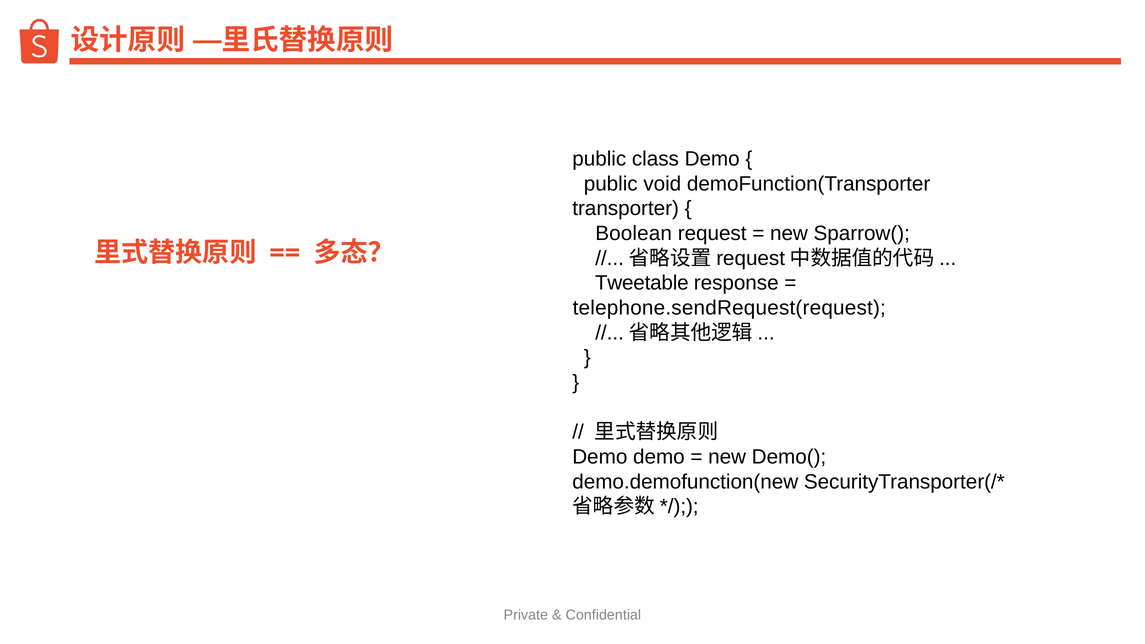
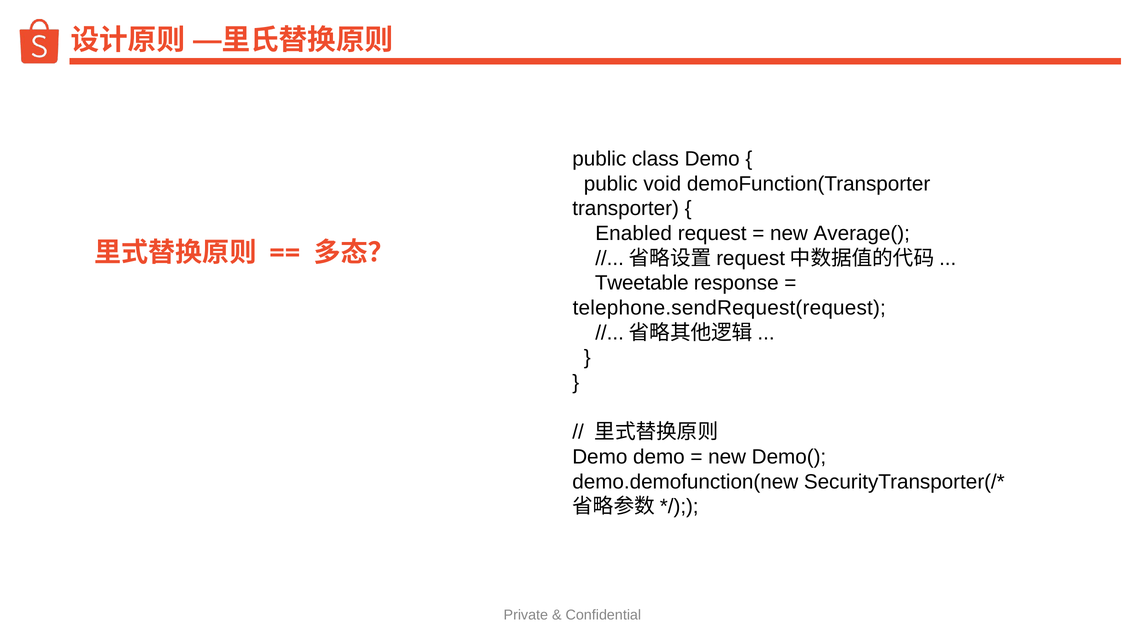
Boolean: Boolean -> Enabled
Sparrow(: Sparrow( -> Average(
